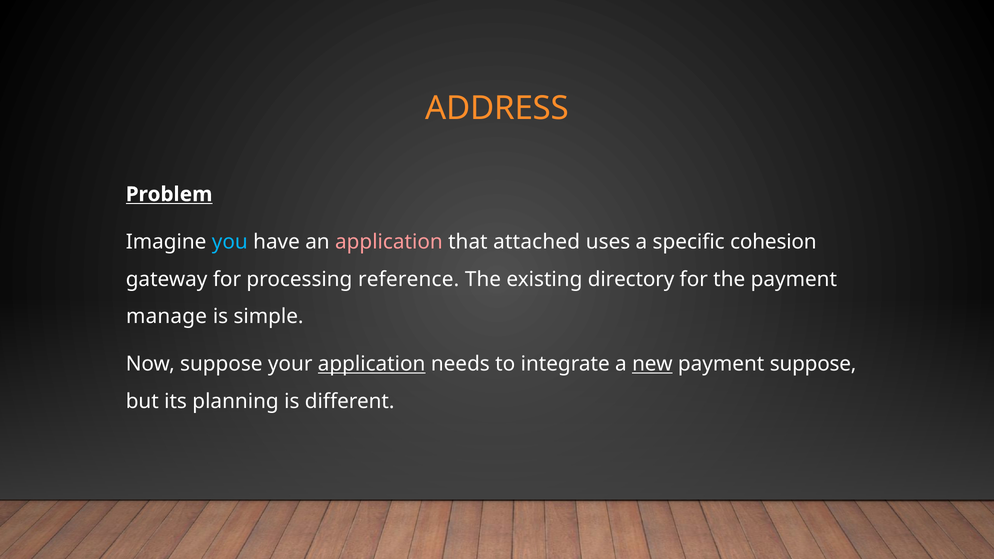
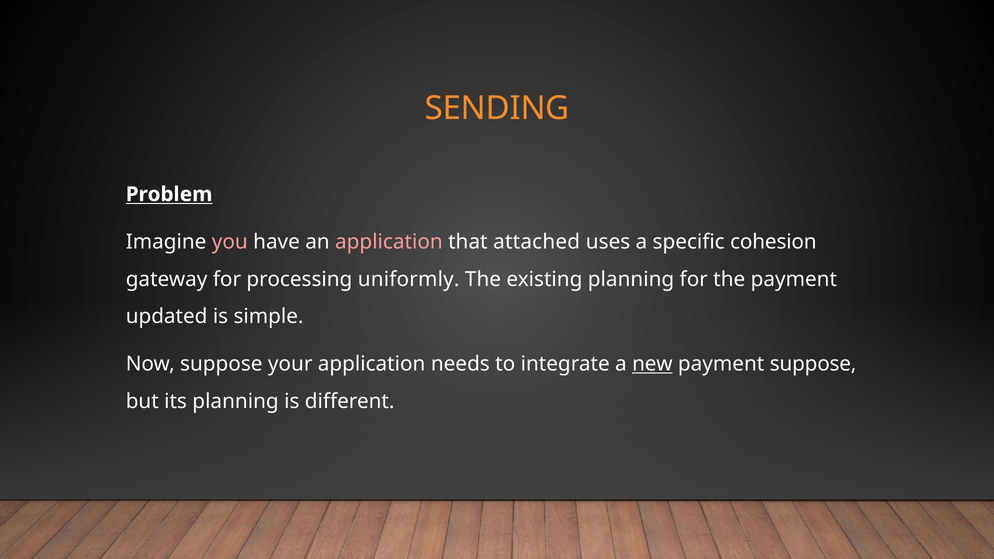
ADDRESS: ADDRESS -> SENDING
you colour: light blue -> pink
reference: reference -> uniformly
existing directory: directory -> planning
manage: manage -> updated
application at (372, 364) underline: present -> none
